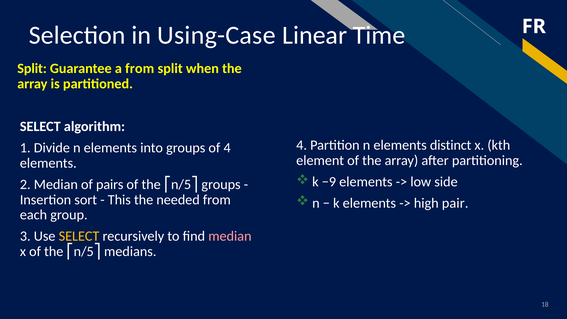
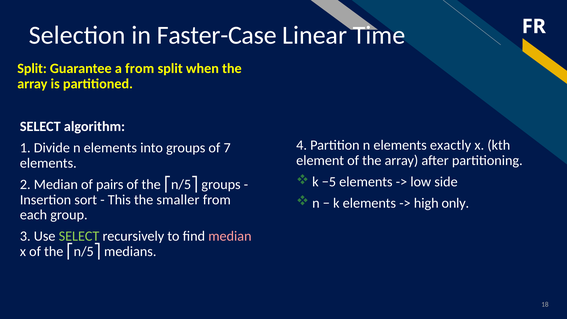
Using-Case: Using-Case -> Faster-Case
distinct: distinct -> exactly
of 4: 4 -> 7
−9: −9 -> −5
needed: needed -> smaller
pair: pair -> only
SELECT at (79, 236) colour: yellow -> light green
